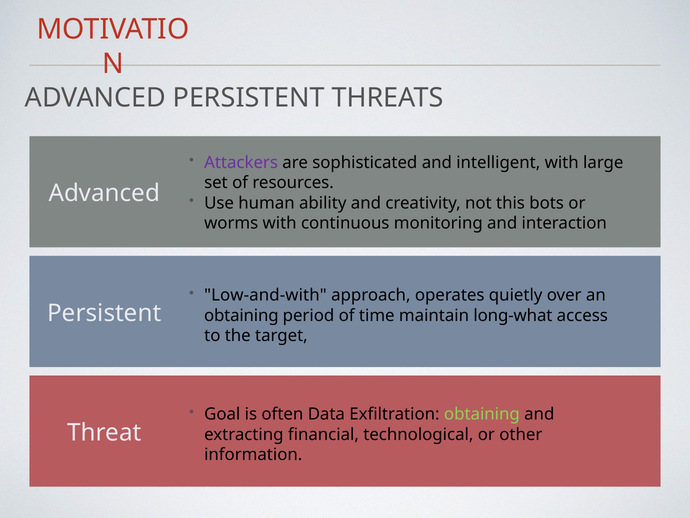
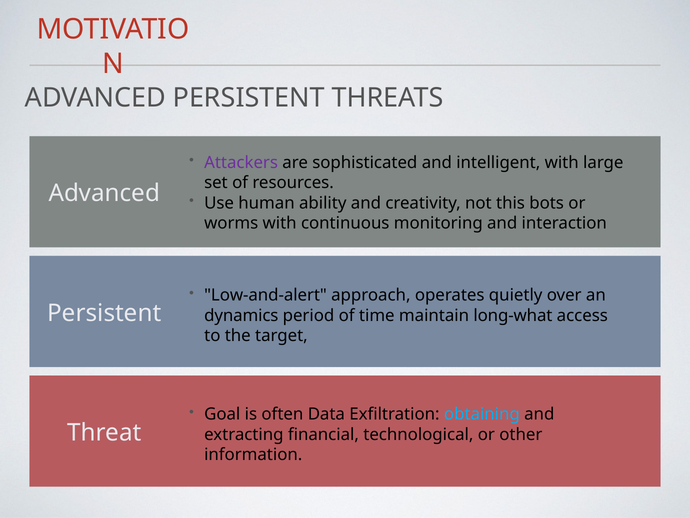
Low-and-with: Low-and-with -> Low-and-alert
obtaining at (241, 315): obtaining -> dynamics
obtaining at (482, 414) colour: light green -> light blue
